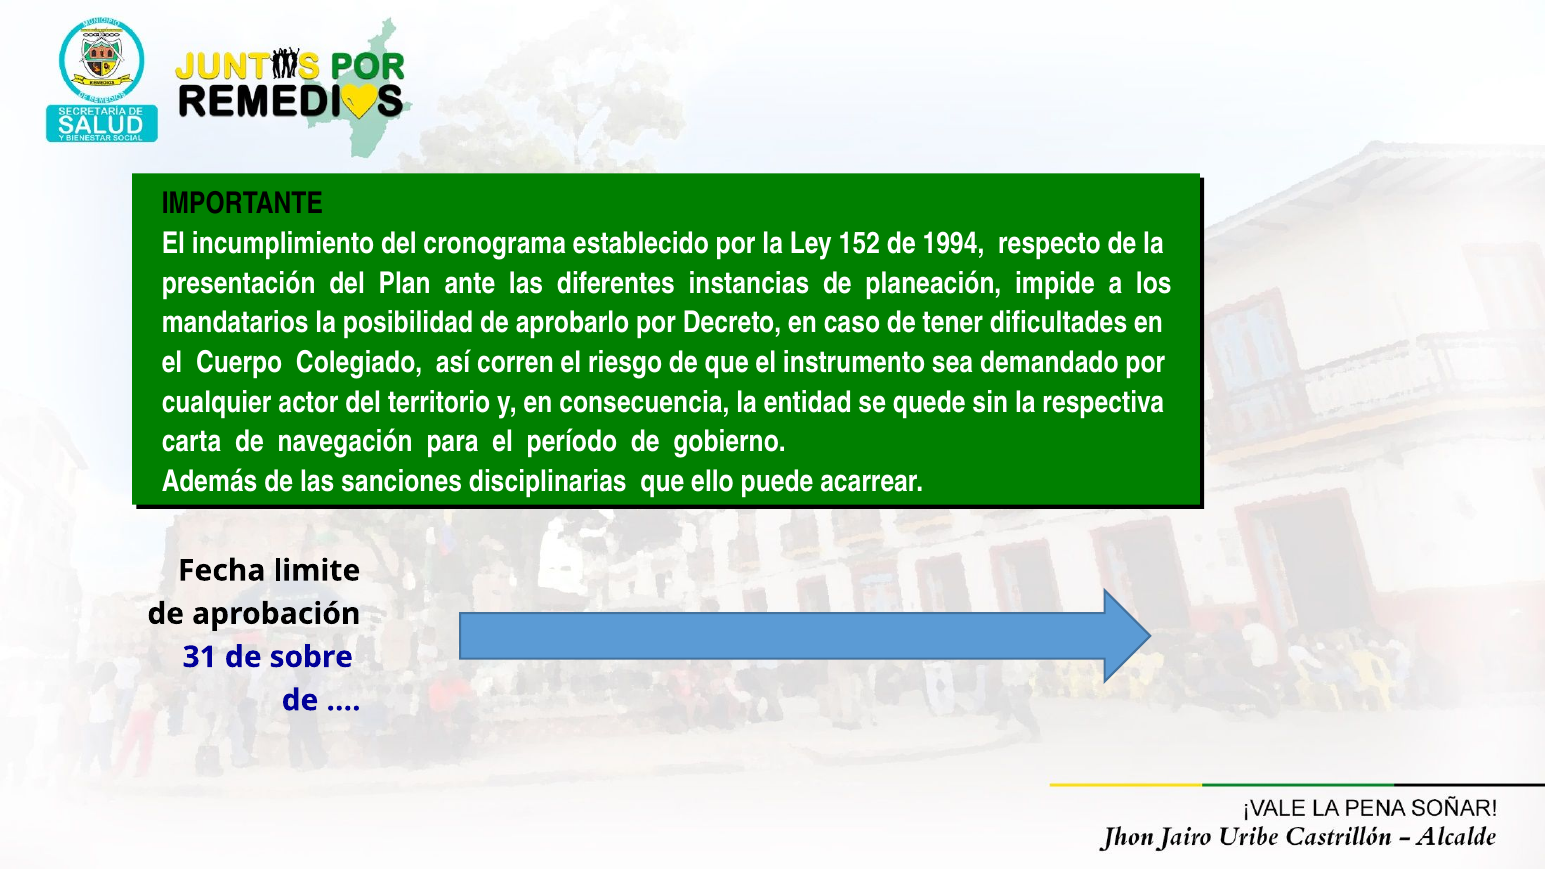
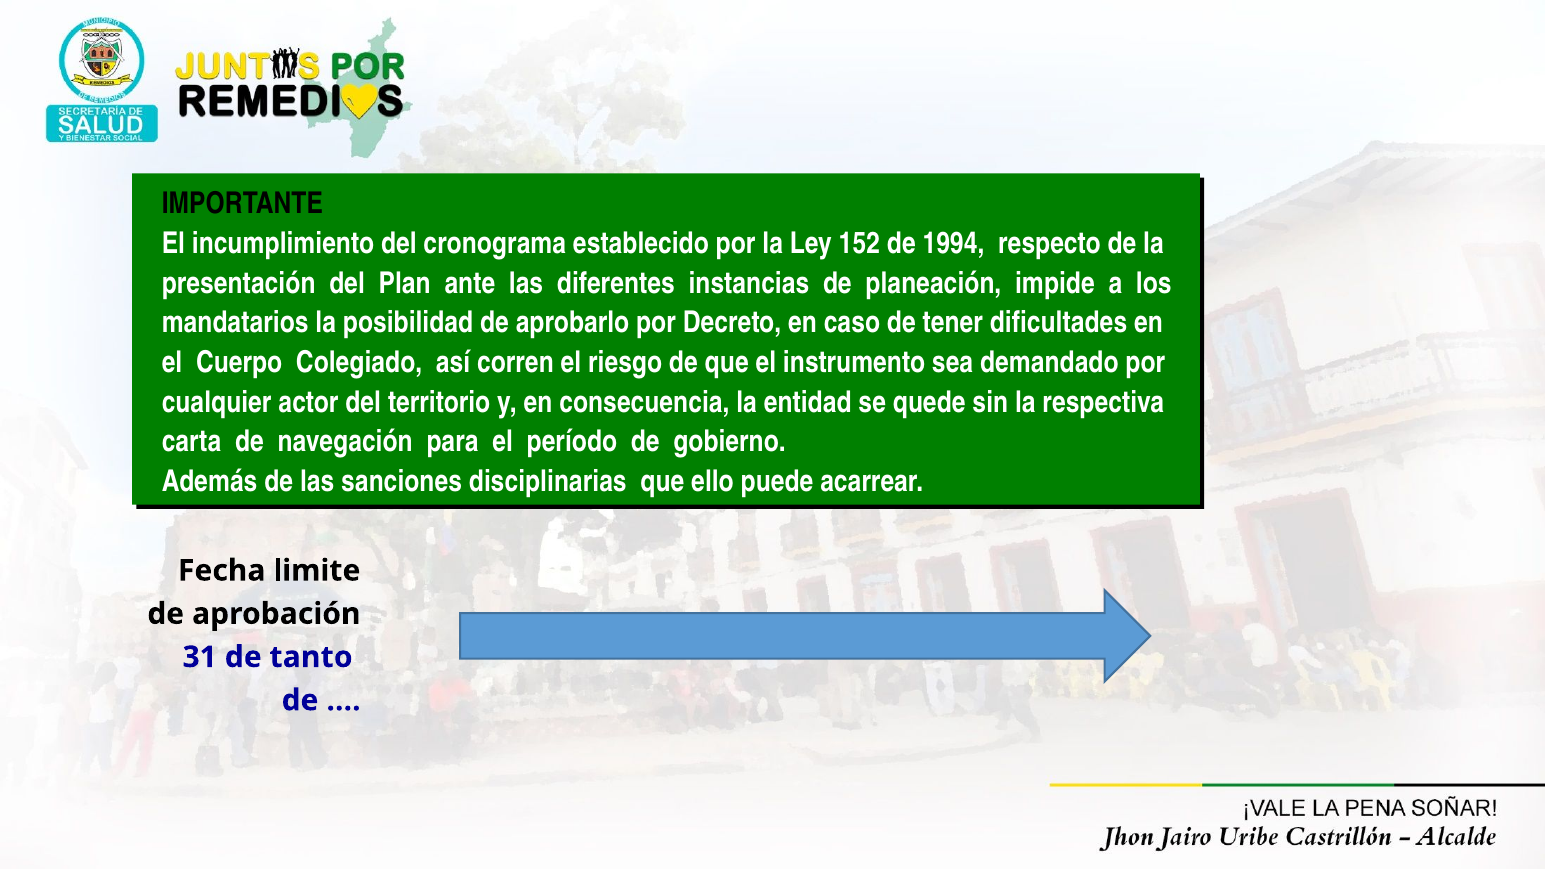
sobre: sobre -> tanto
